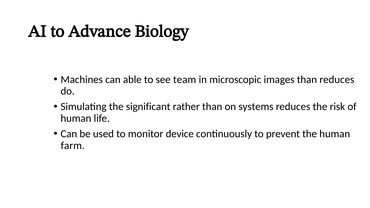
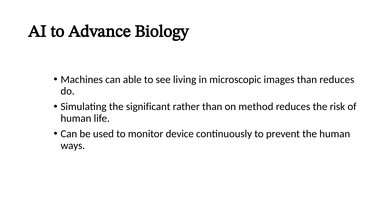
team: team -> living
systems: systems -> method
farm: farm -> ways
